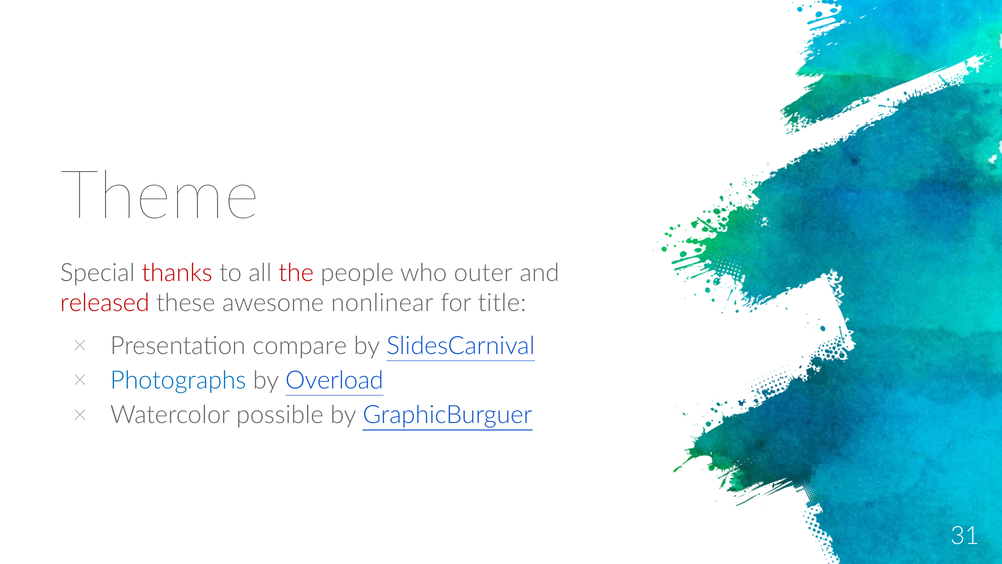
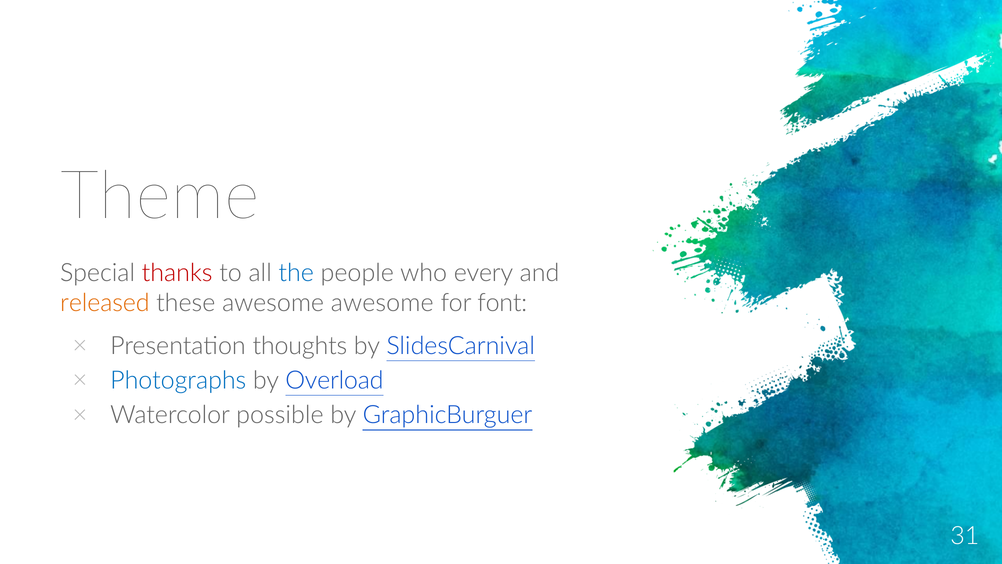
the colour: red -> blue
outer: outer -> every
released colour: red -> orange
awesome nonlinear: nonlinear -> awesome
title: title -> font
compare: compare -> thoughts
